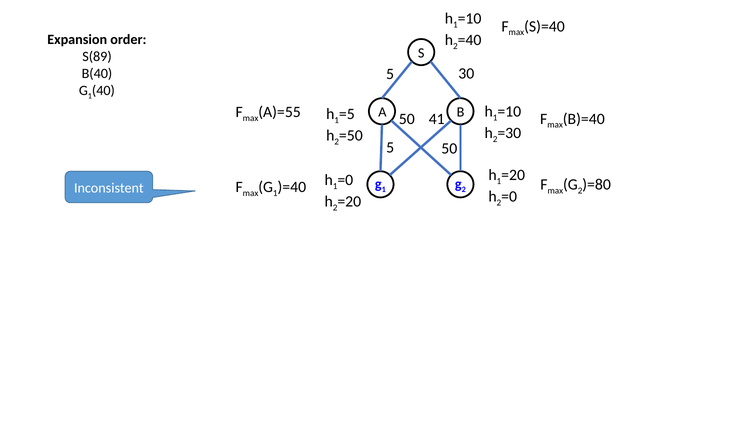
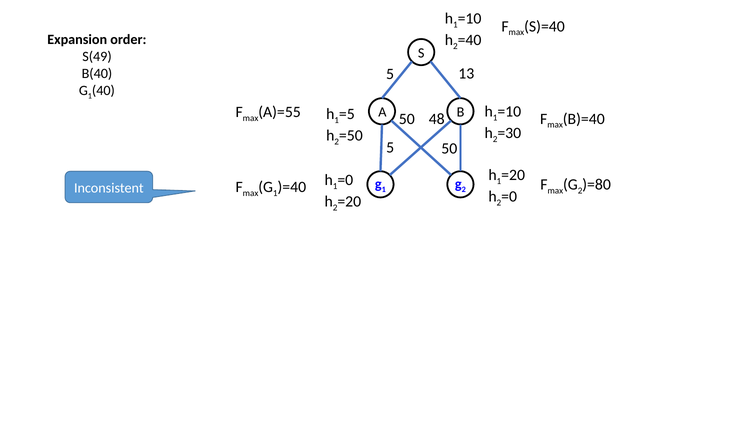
S(89: S(89 -> S(49
30: 30 -> 13
41: 41 -> 48
